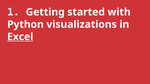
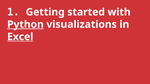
Python underline: none -> present
